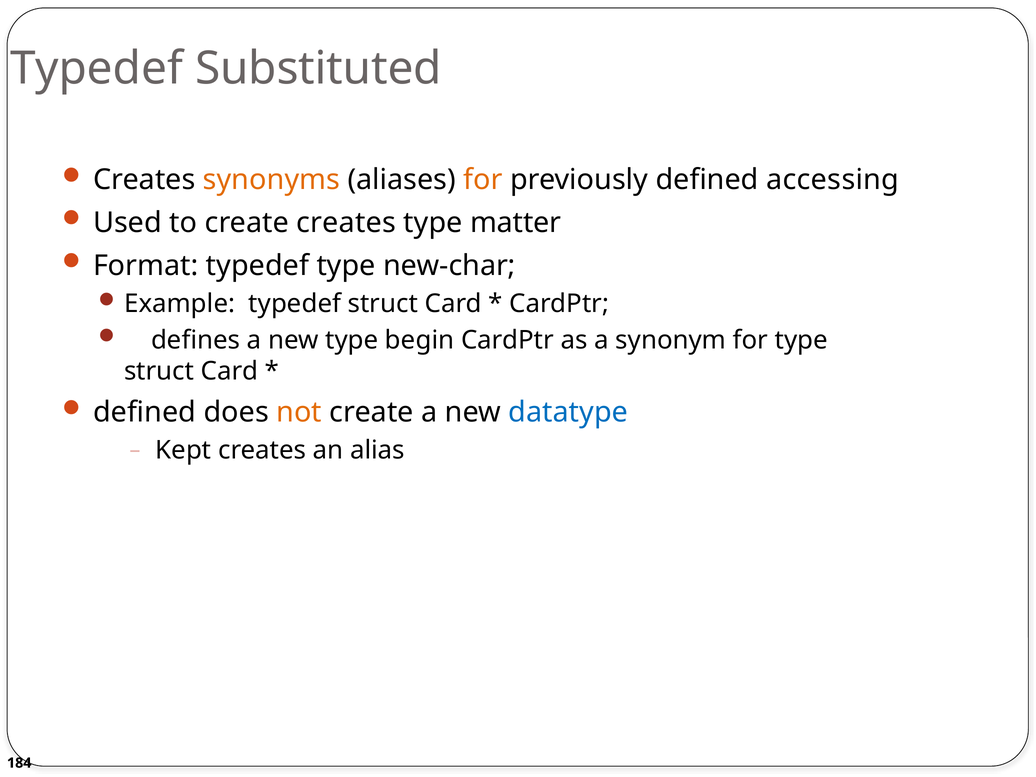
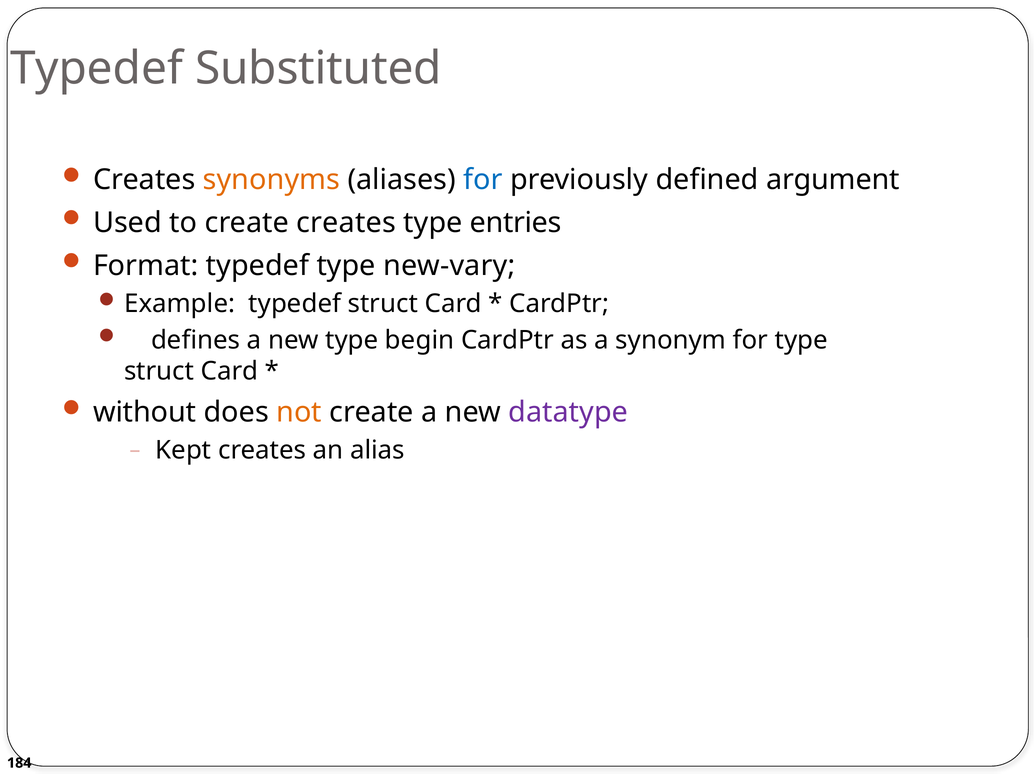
for at (483, 180) colour: orange -> blue
accessing: accessing -> argument
matter: matter -> entries
new-char: new-char -> new-vary
defined at (145, 412): defined -> without
datatype colour: blue -> purple
